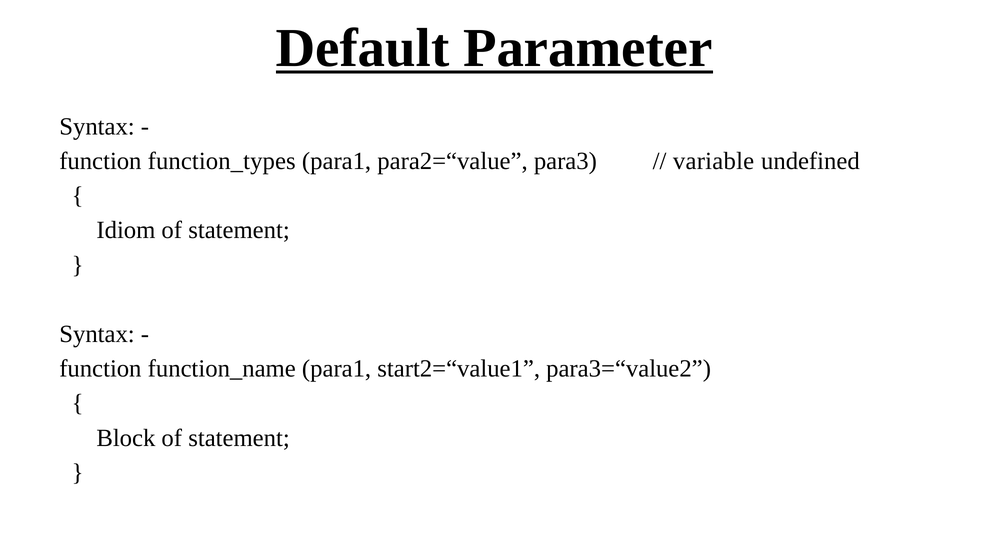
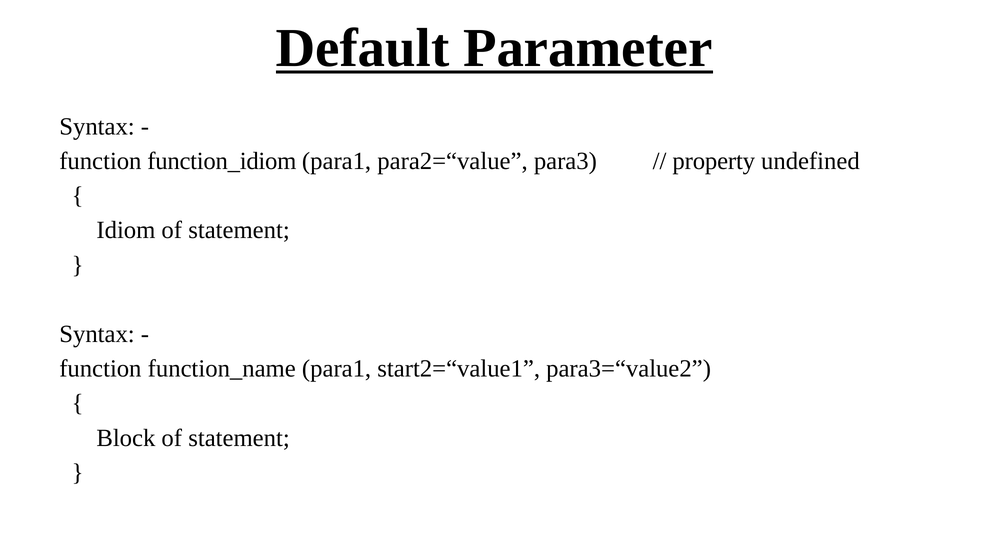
function_types: function_types -> function_idiom
variable: variable -> property
